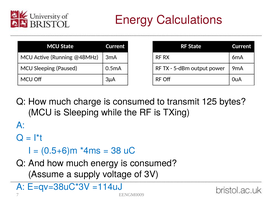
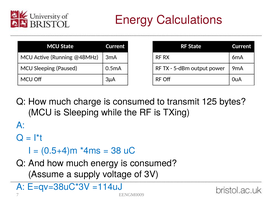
0.5+6)m: 0.5+6)m -> 0.5+4)m
